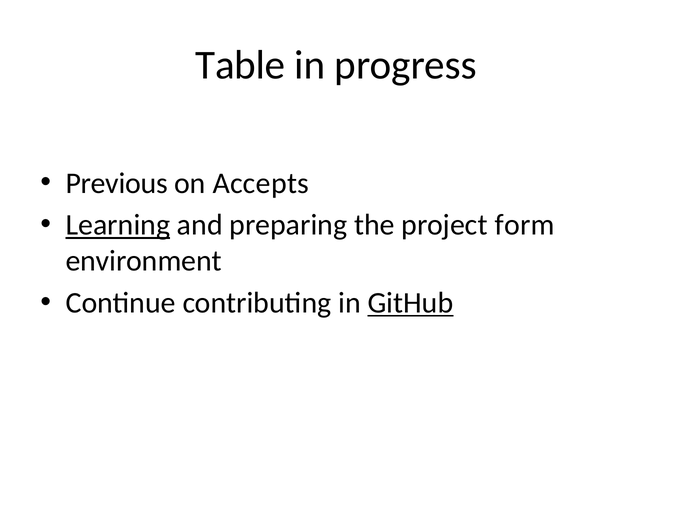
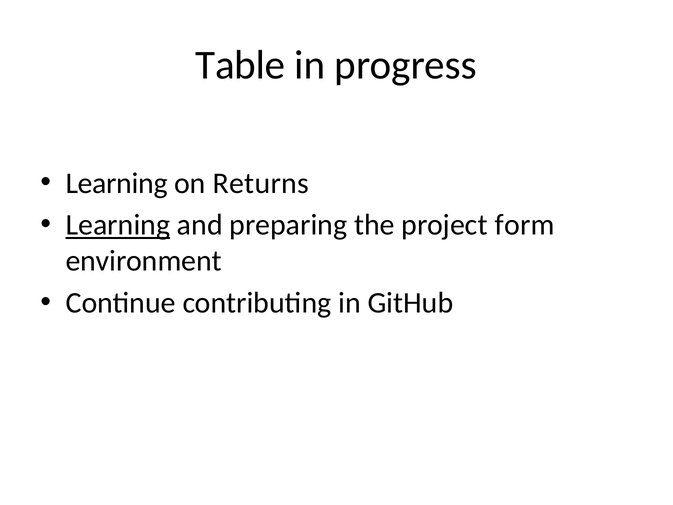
Previous at (117, 183): Previous -> Learning
Accepts: Accepts -> Returns
GitHub underline: present -> none
